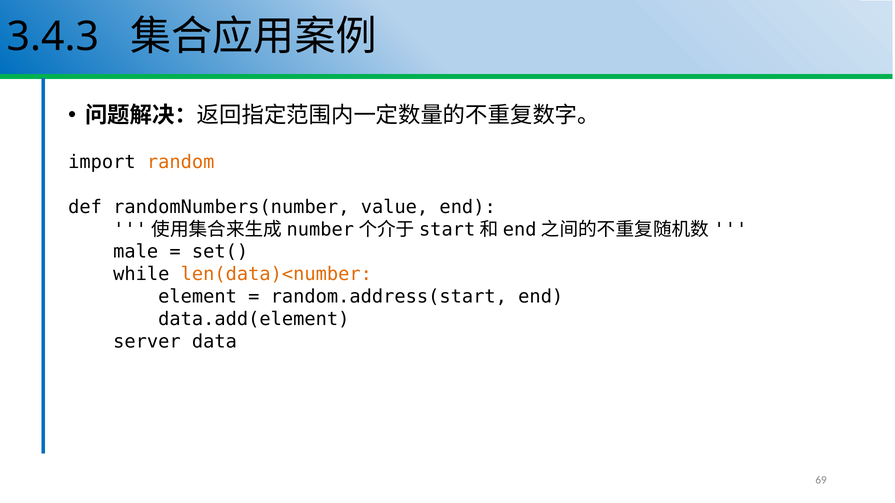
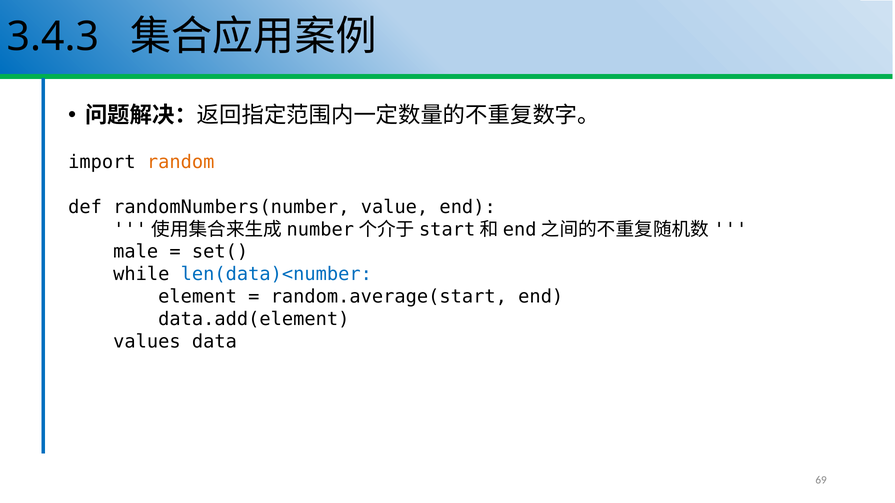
len(data)<number colour: orange -> blue
random.address(start: random.address(start -> random.average(start
server: server -> values
